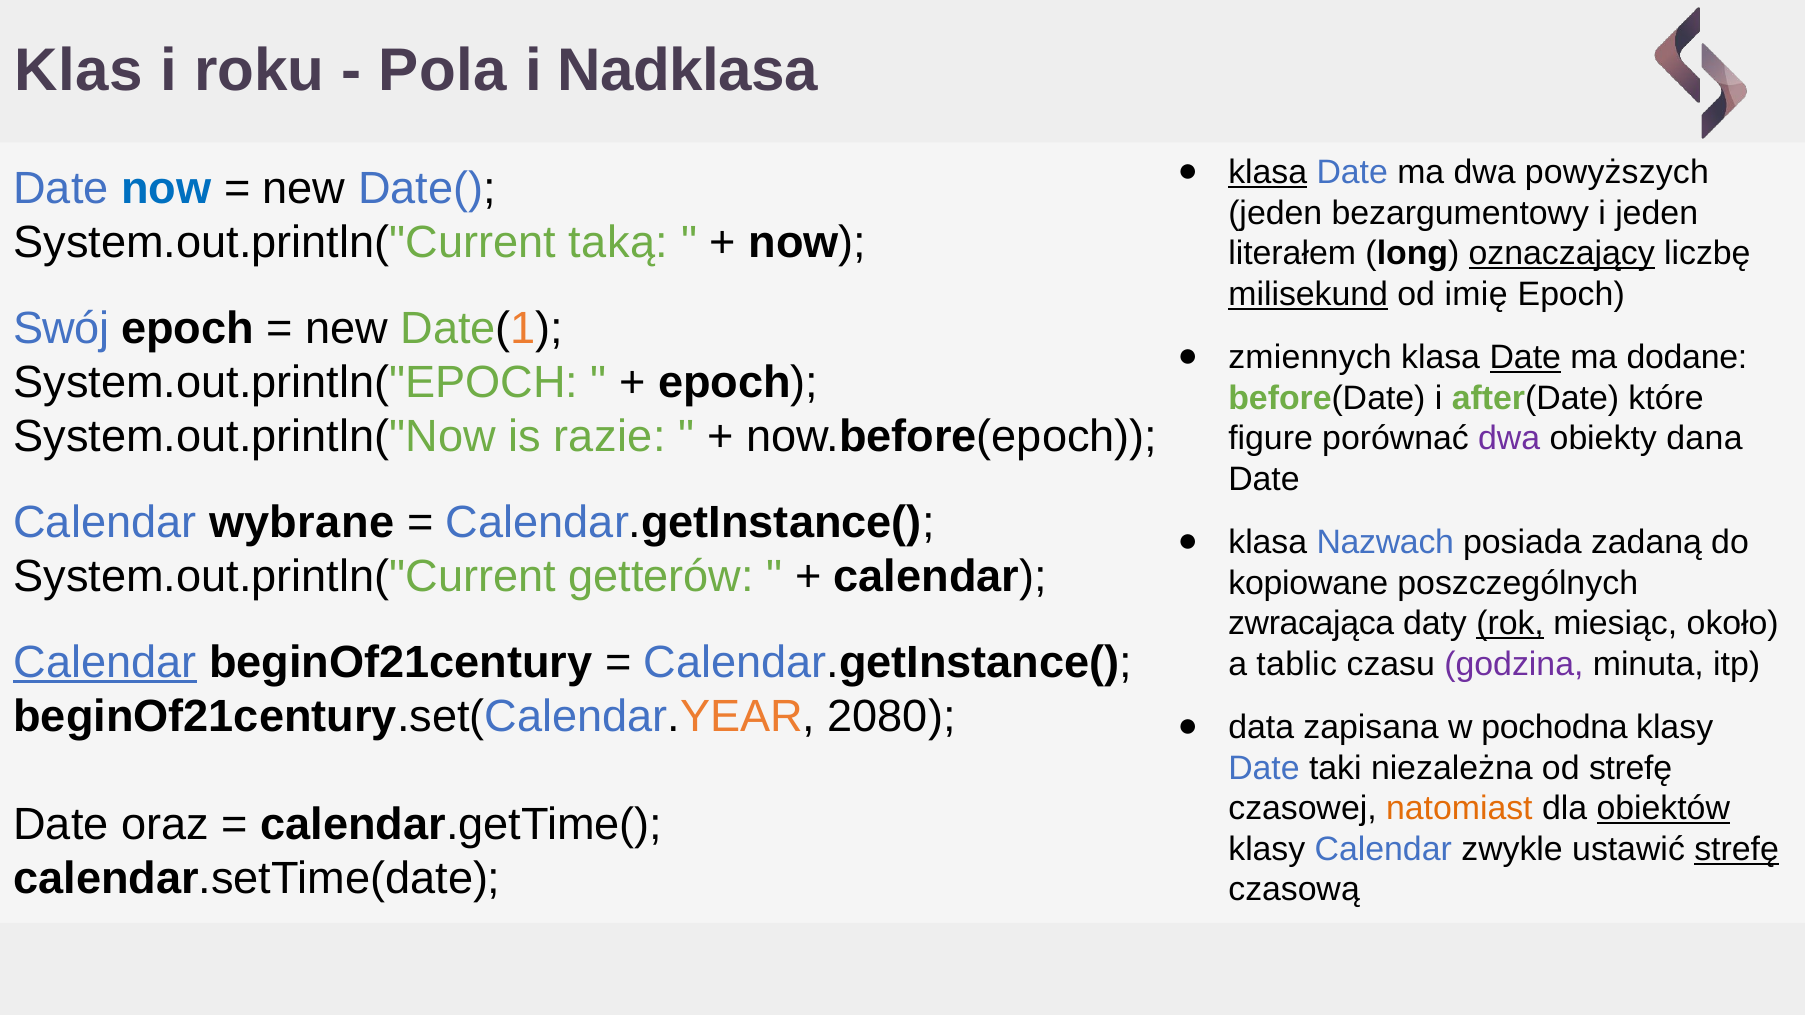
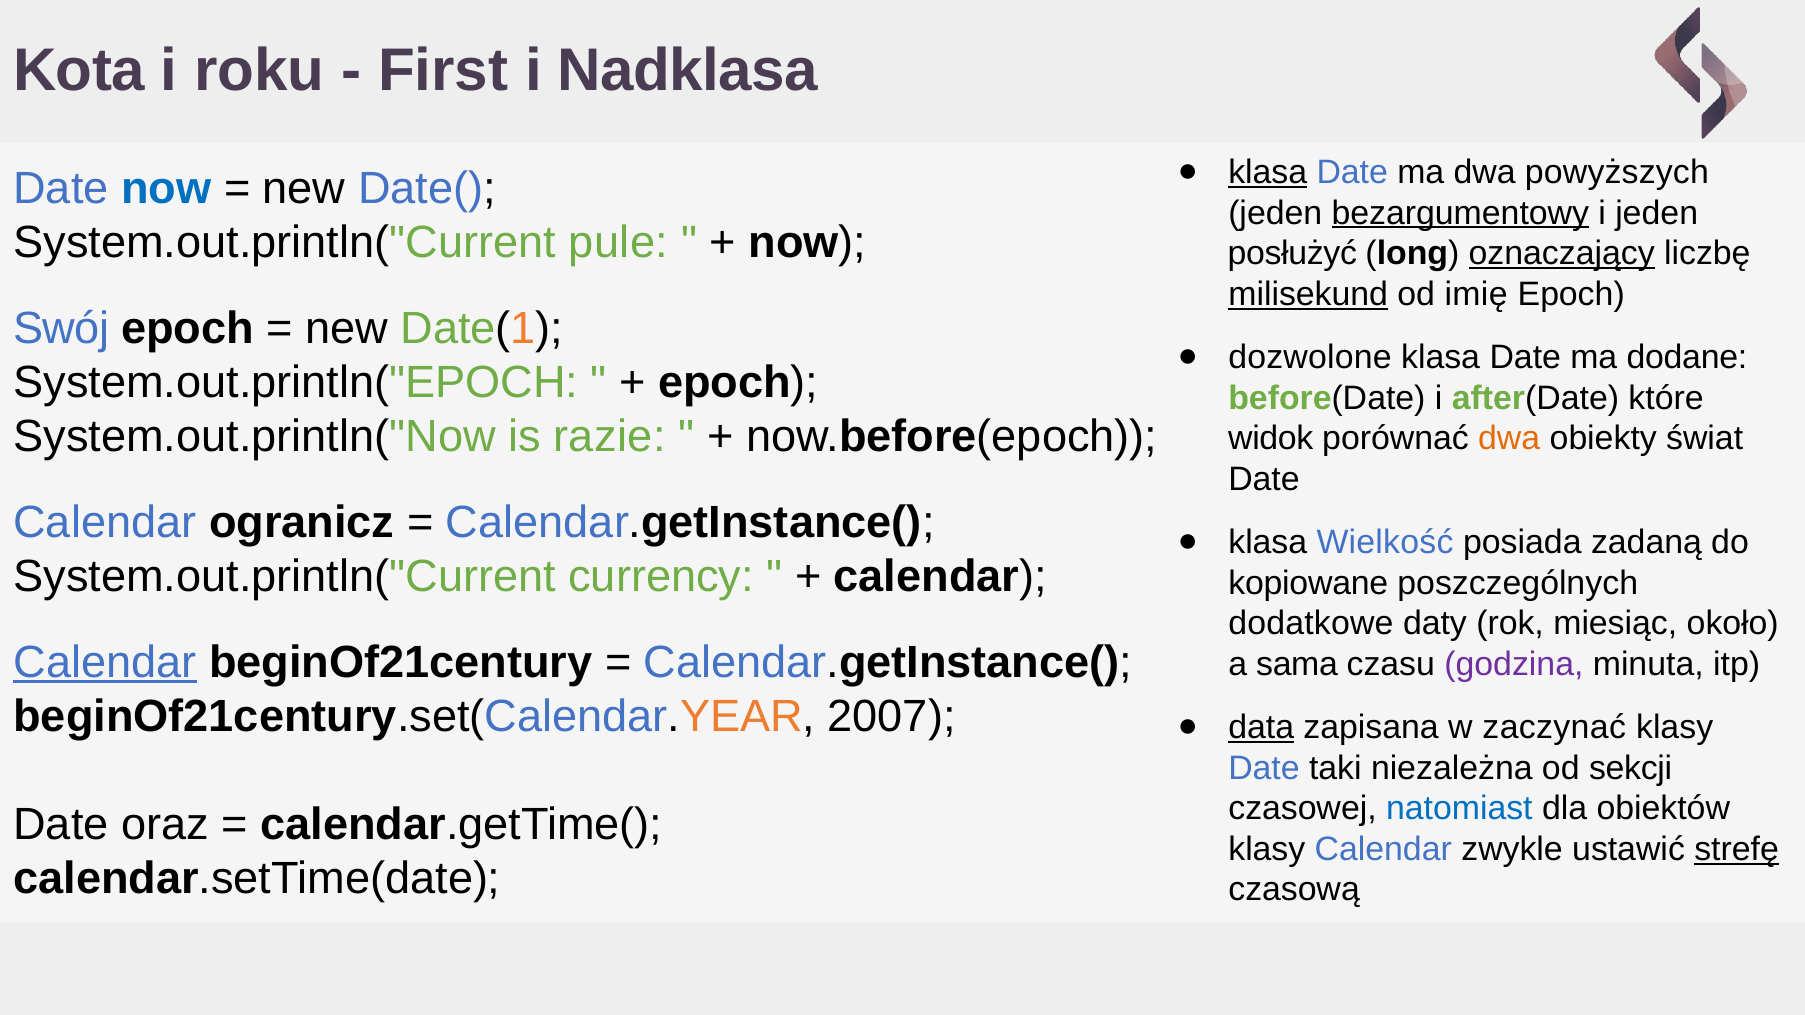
Klas: Klas -> Kota
Pola: Pola -> First
bezargumentowy underline: none -> present
taką: taką -> pule
literałem: literałem -> posłużyć
zmiennych: zmiennych -> dozwolone
Date at (1525, 357) underline: present -> none
figure: figure -> widok
dwa at (1509, 439) colour: purple -> orange
dana: dana -> świat
wybrane: wybrane -> ogranicz
Nazwach: Nazwach -> Wielkość
getterów: getterów -> currency
zwracająca: zwracająca -> dodatkowe
rok underline: present -> none
tablic: tablic -> sama
2080: 2080 -> 2007
data underline: none -> present
pochodna: pochodna -> zaczynać
od strefę: strefę -> sekcji
natomiast colour: orange -> blue
obiektów underline: present -> none
